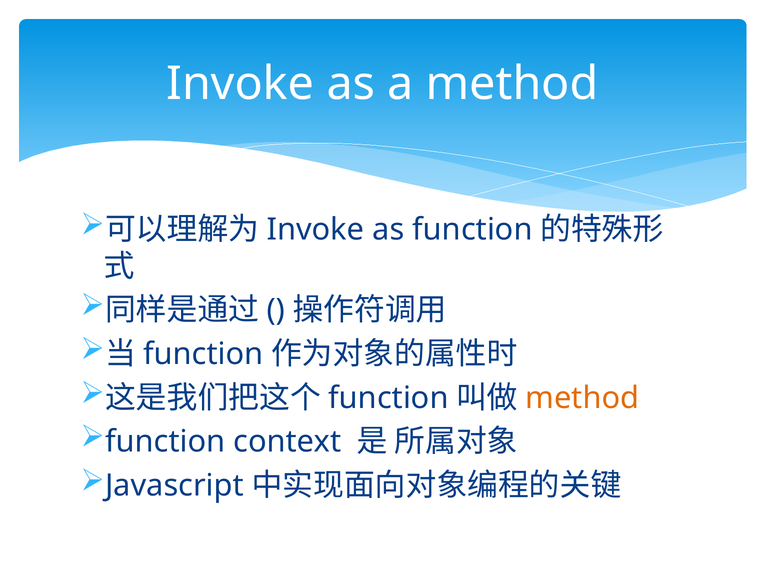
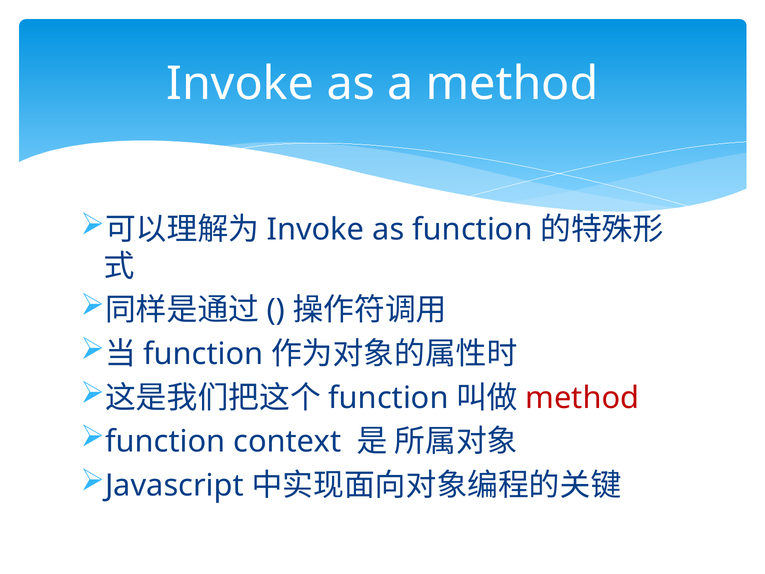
method at (582, 398) colour: orange -> red
